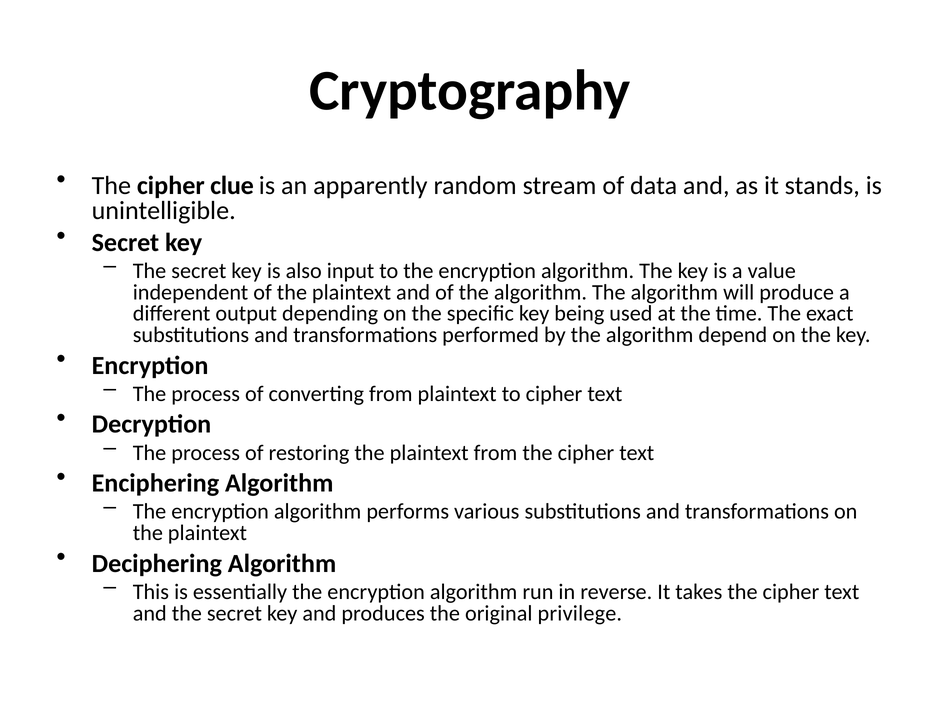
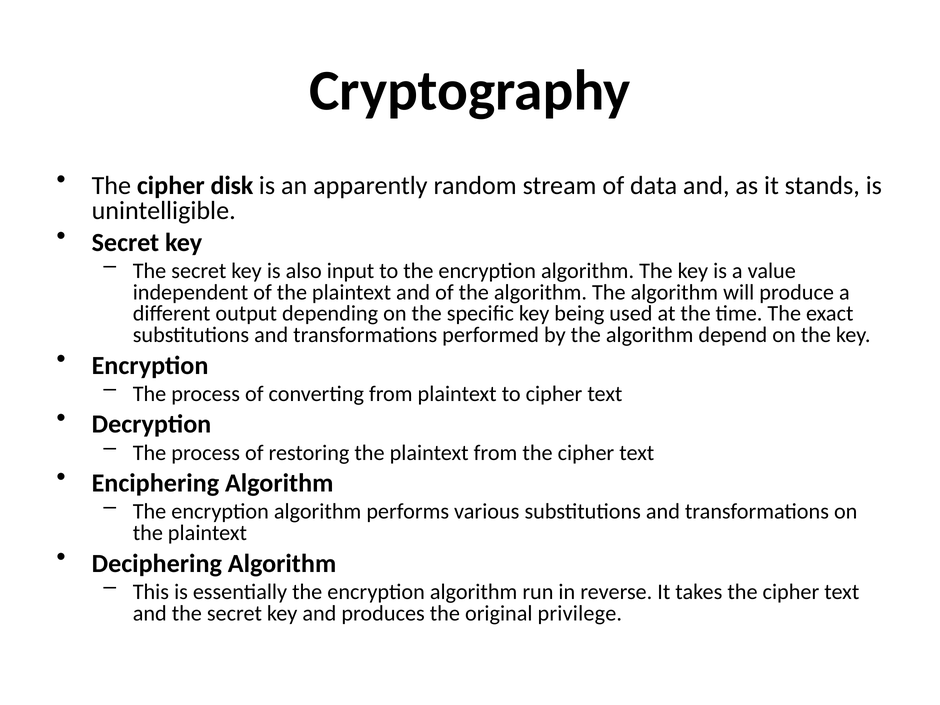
clue: clue -> disk
